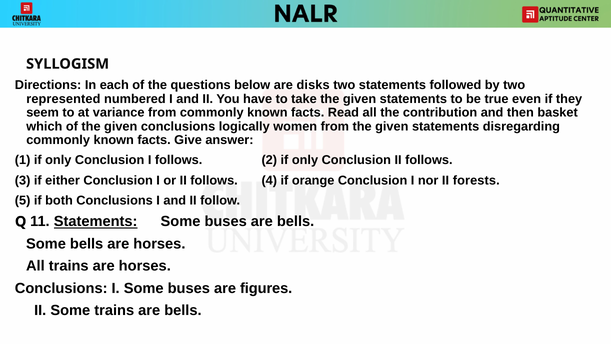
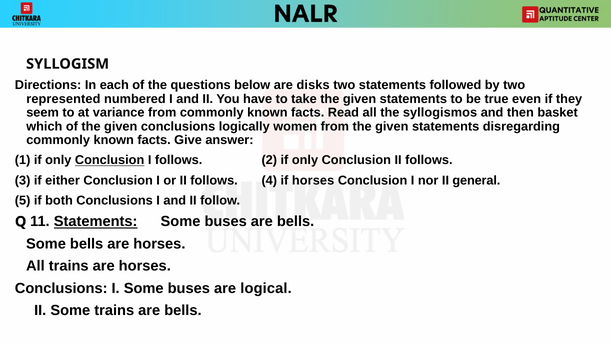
contribution: contribution -> syllogismos
Conclusion at (110, 160) underline: none -> present
if orange: orange -> horses
forests: forests -> general
figures: figures -> logical
